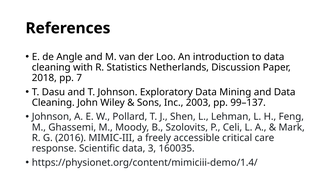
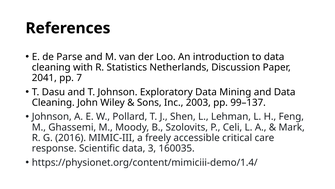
Angle: Angle -> Parse
2018: 2018 -> 2041
